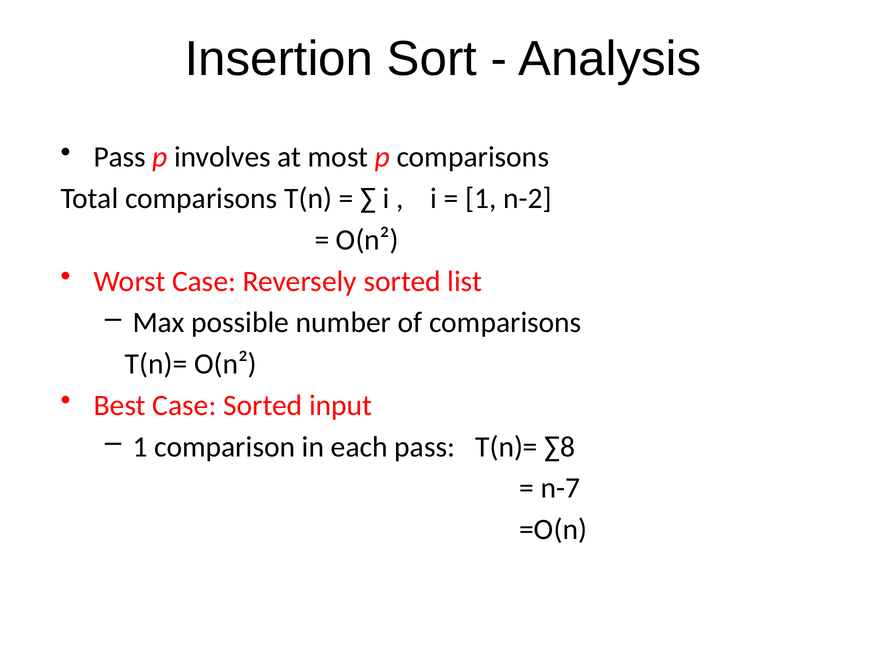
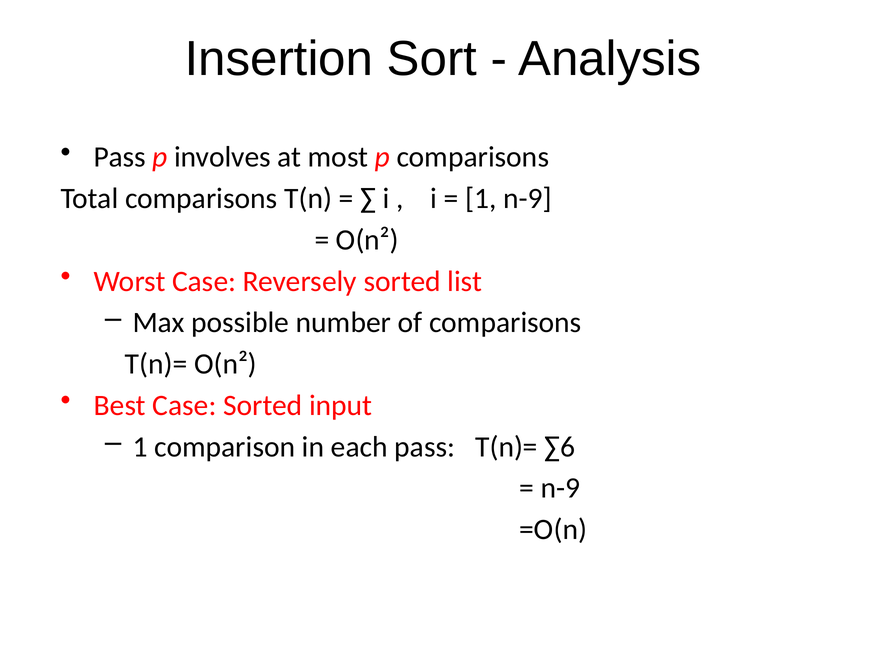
1 n-2: n-2 -> n-9
∑8: ∑8 -> ∑6
n-7 at (560, 488): n-7 -> n-9
